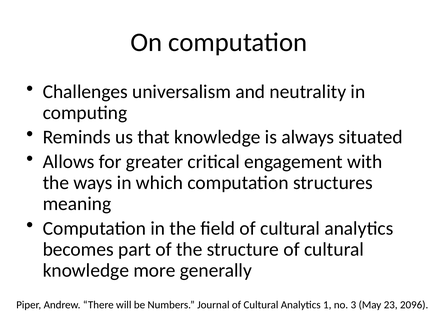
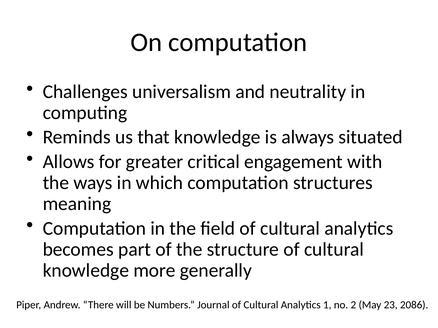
3: 3 -> 2
2096: 2096 -> 2086
